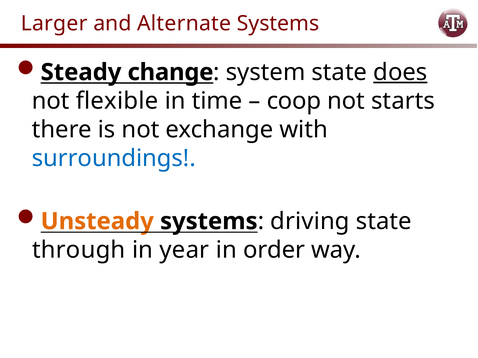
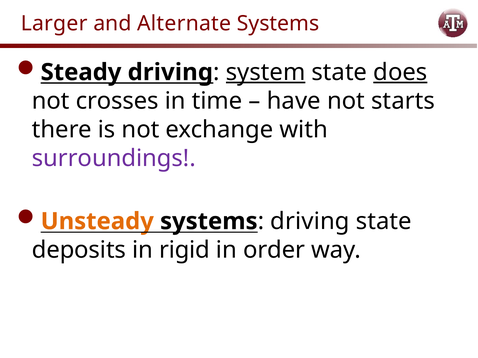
Steady change: change -> driving
system underline: none -> present
flexible: flexible -> crosses
coop: coop -> have
surroundings colour: blue -> purple
through: through -> deposits
year: year -> rigid
